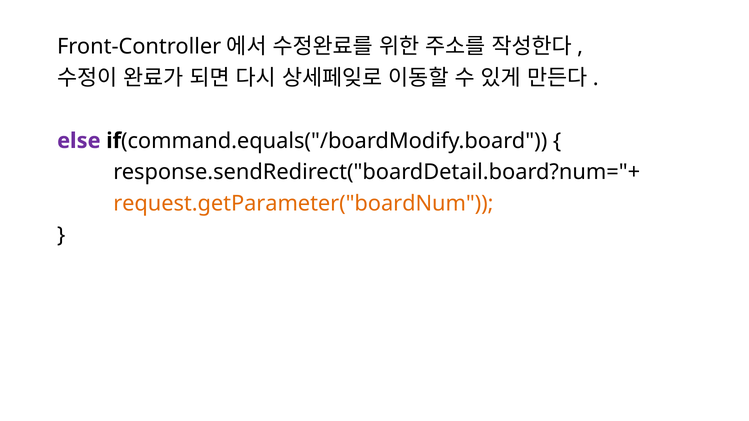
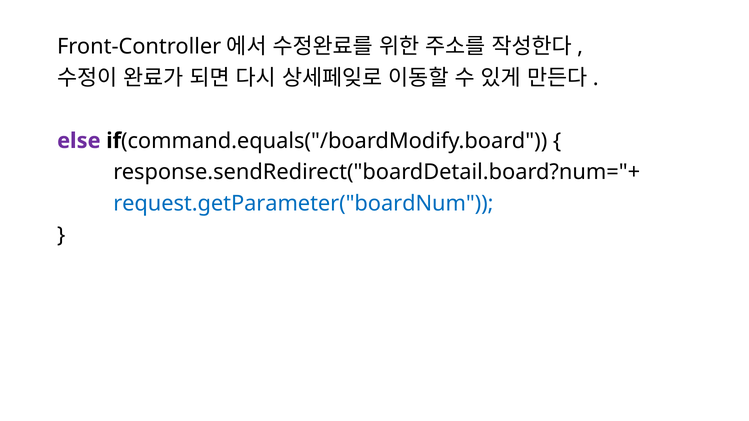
request.getParameter("boardNum colour: orange -> blue
